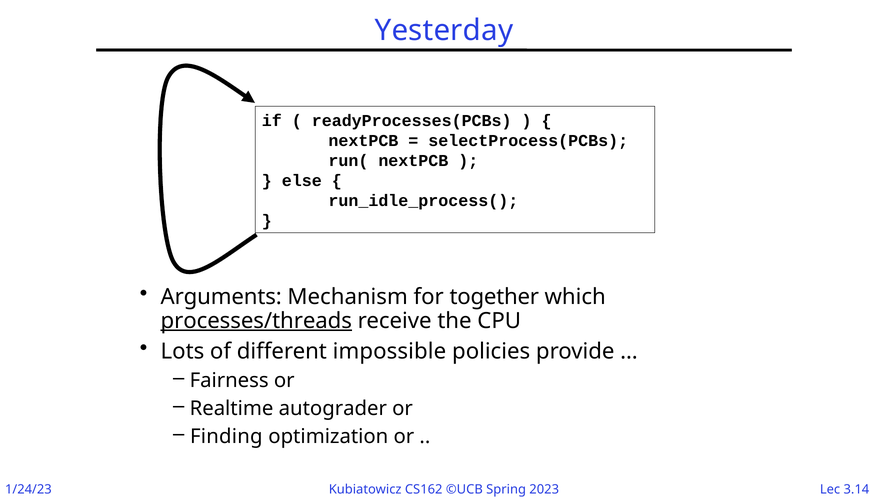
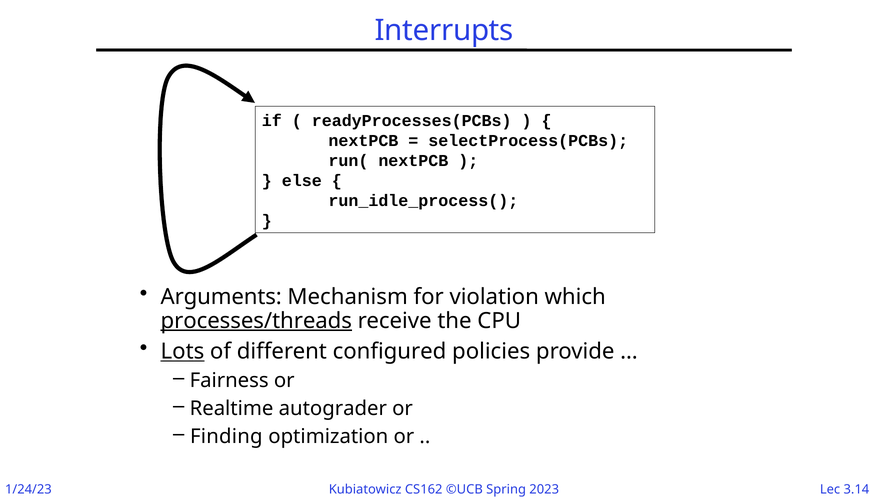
Yesterday: Yesterday -> Interrupts
together: together -> violation
Lots underline: none -> present
impossible: impossible -> configured
